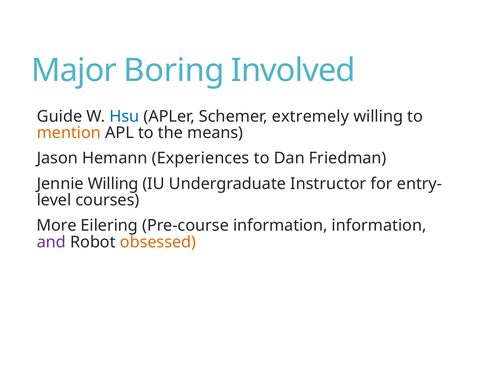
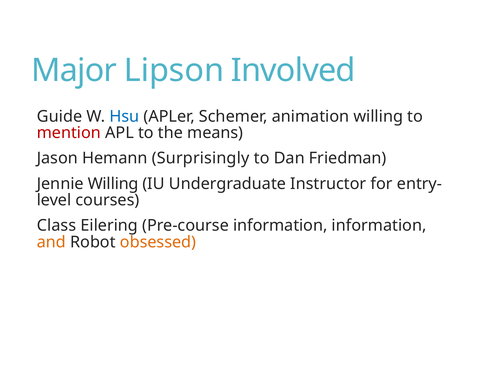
Boring: Boring -> Lipson
extremely: extremely -> animation
mention colour: orange -> red
Experiences: Experiences -> Surprisingly
More: More -> Class
and colour: purple -> orange
